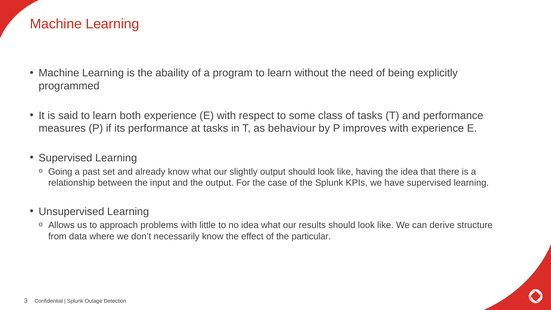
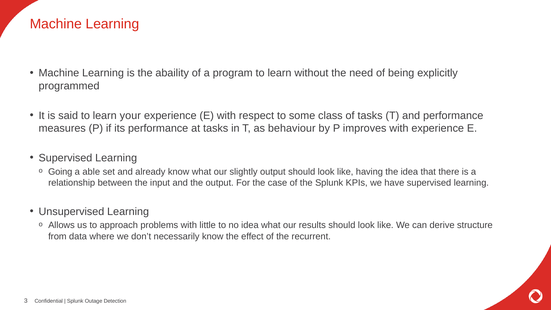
both: both -> your
past: past -> able
particular: particular -> recurrent
